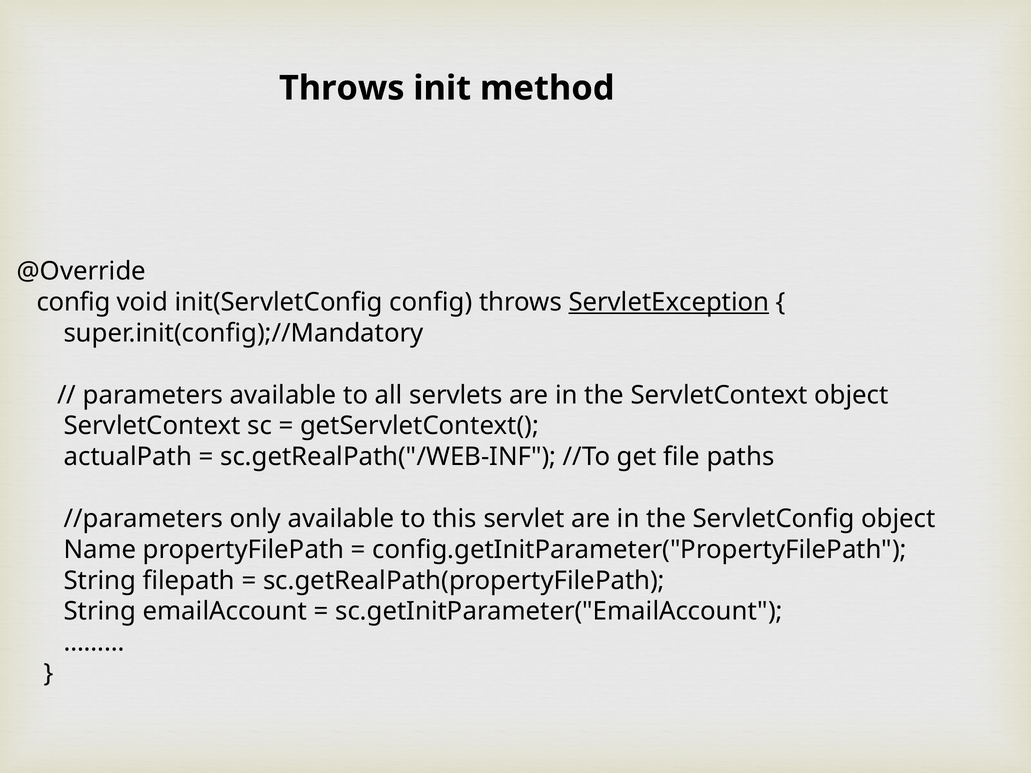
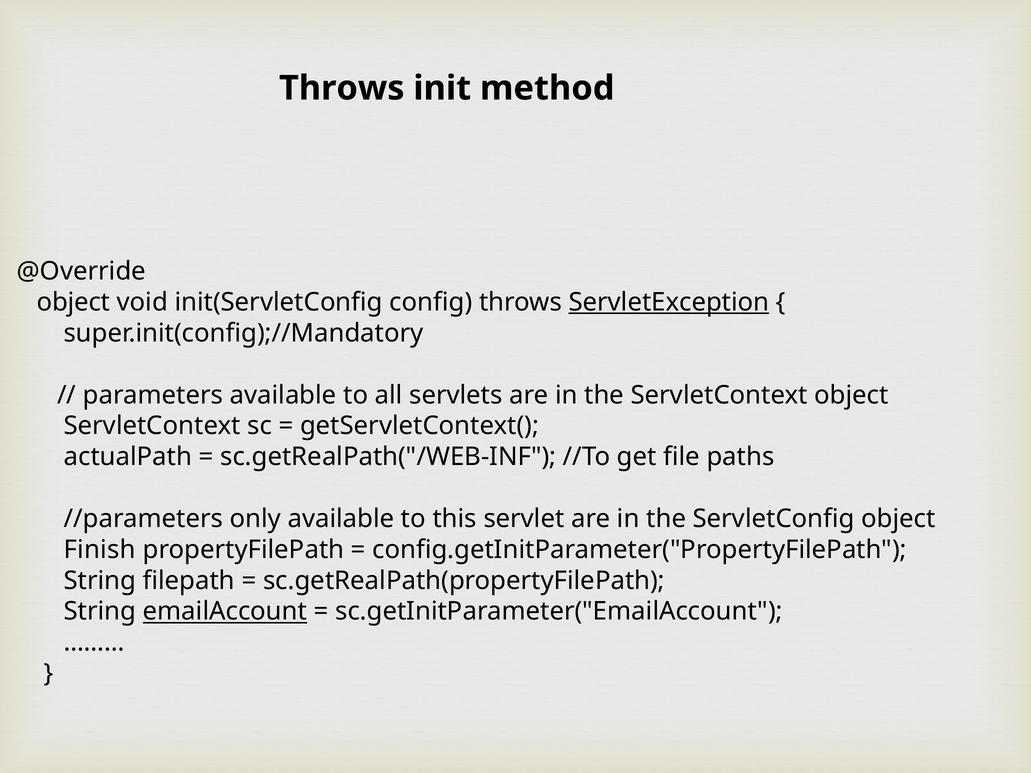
config at (74, 302): config -> object
Name: Name -> Finish
emailAccount underline: none -> present
